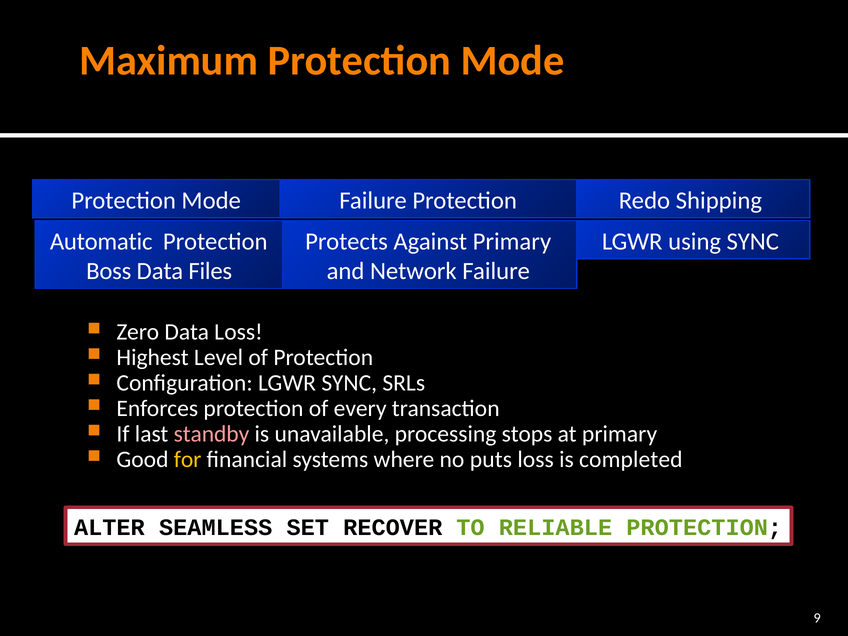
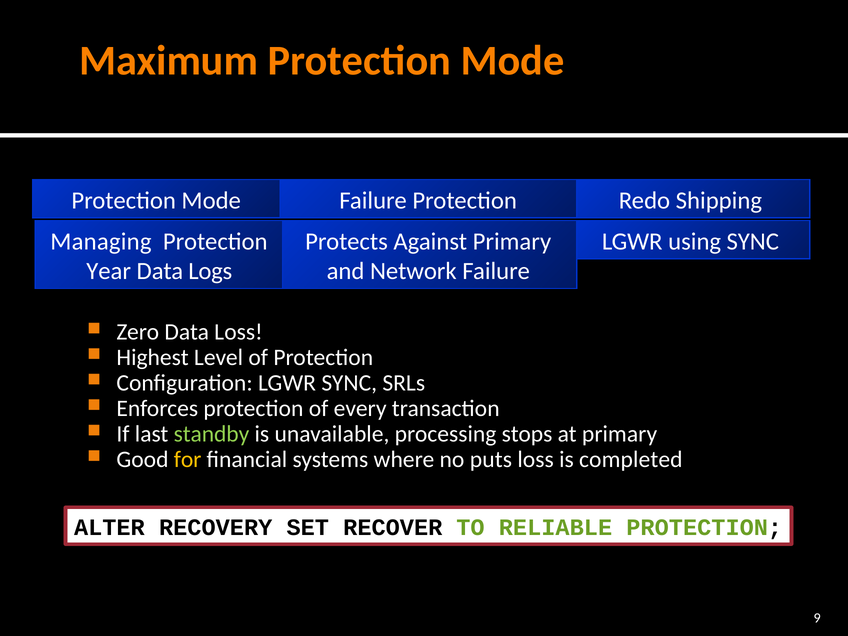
Automatic: Automatic -> Managing
Boss: Boss -> Year
Files: Files -> Logs
standby colour: pink -> light green
SEAMLESS: SEAMLESS -> RECOVERY
